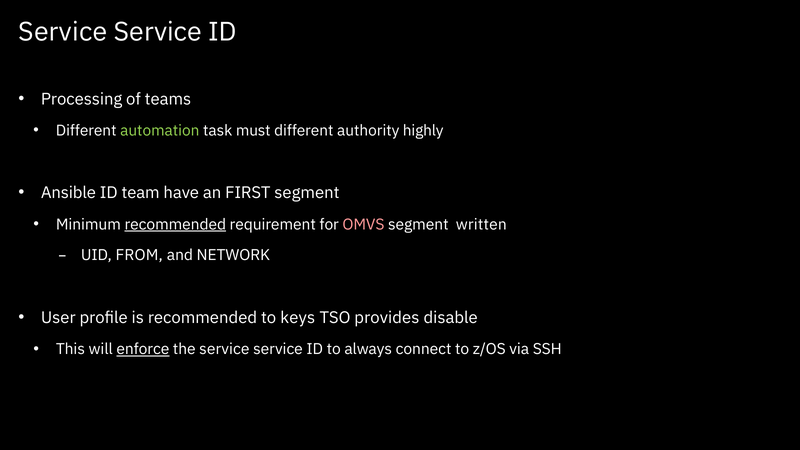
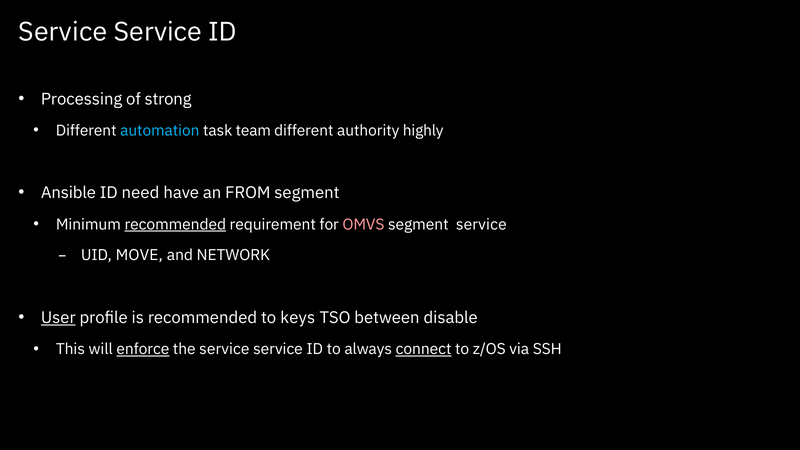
teams: teams -> strong
automation colour: light green -> light blue
must: must -> team
team: team -> need
FIRST: FIRST -> FROM
segment written: written -> service
FROM: FROM -> MOVE
User underline: none -> present
provides: provides -> between
connect underline: none -> present
